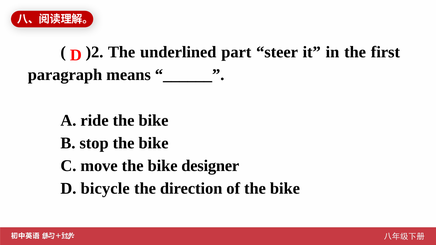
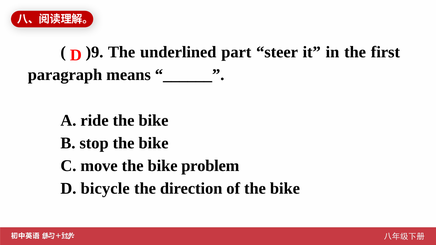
)2: )2 -> )9
designer: designer -> problem
